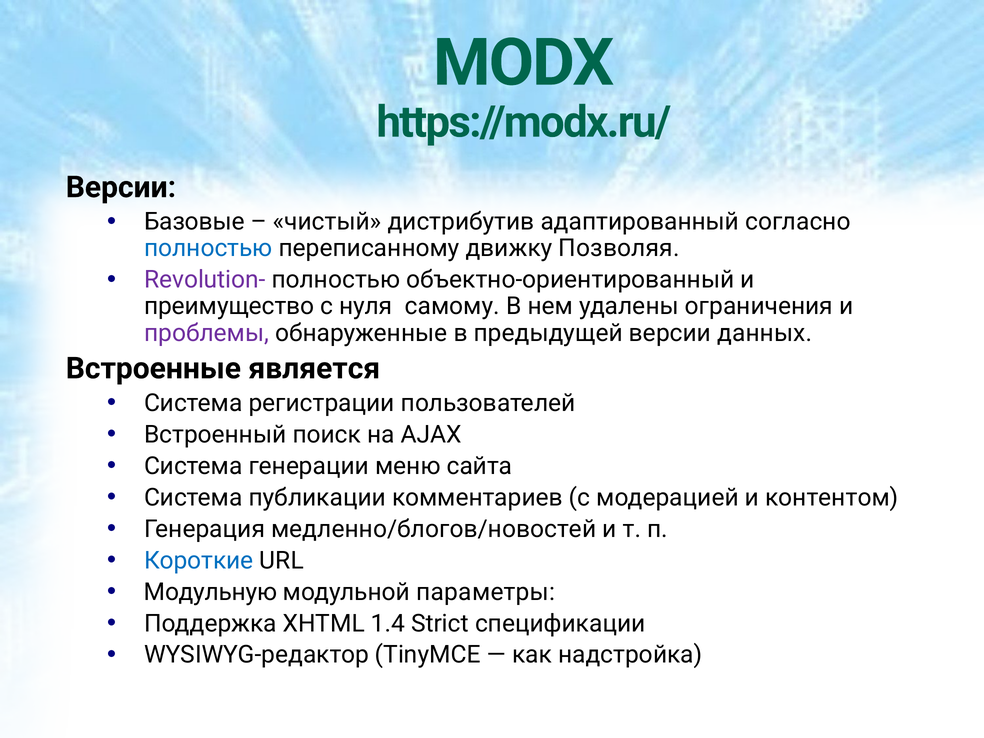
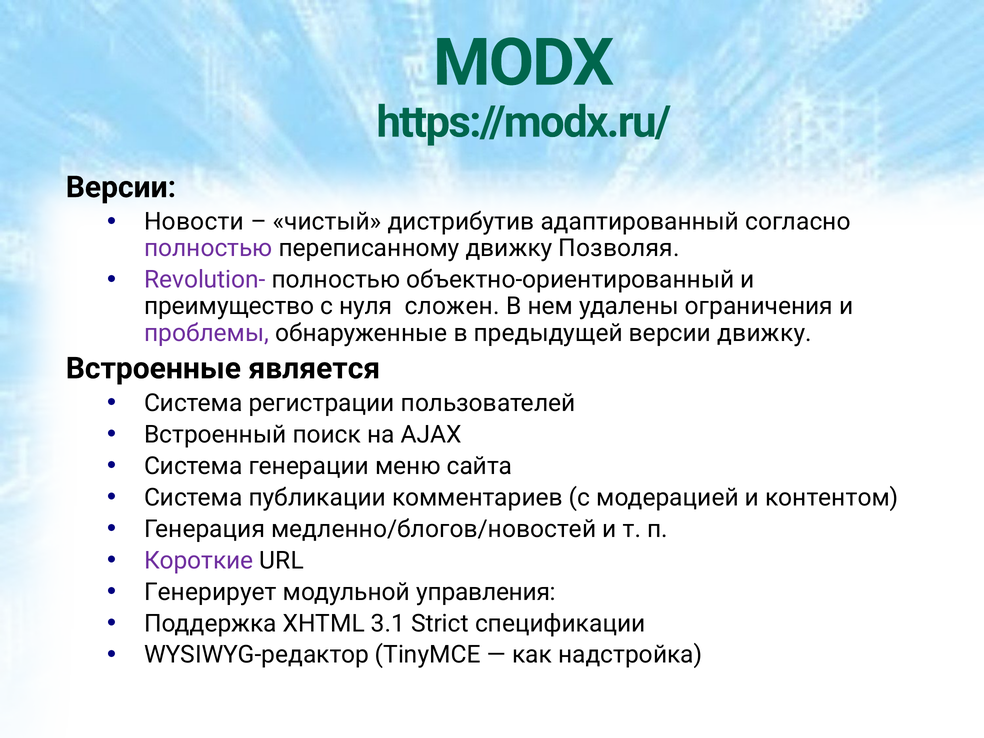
Базовые: Базовые -> Новости
полностью at (208, 248) colour: blue -> purple
самому: самому -> сложен
версии данных: данных -> движку
Короткие colour: blue -> purple
Модульную: Модульную -> Генерирует
параметры: параметры -> управления
1.4: 1.4 -> 3.1
